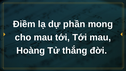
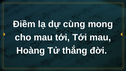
phần: phần -> cùng
